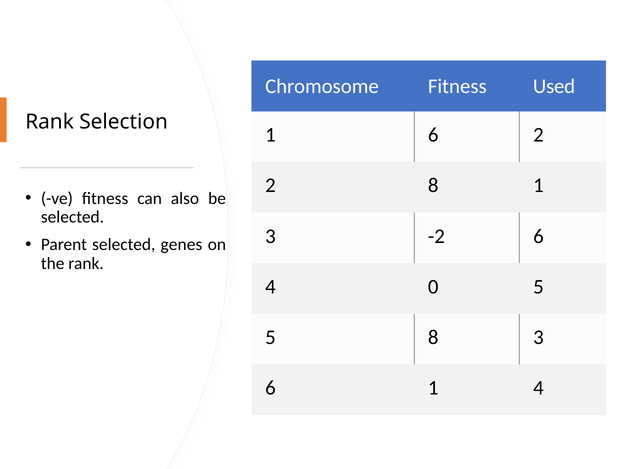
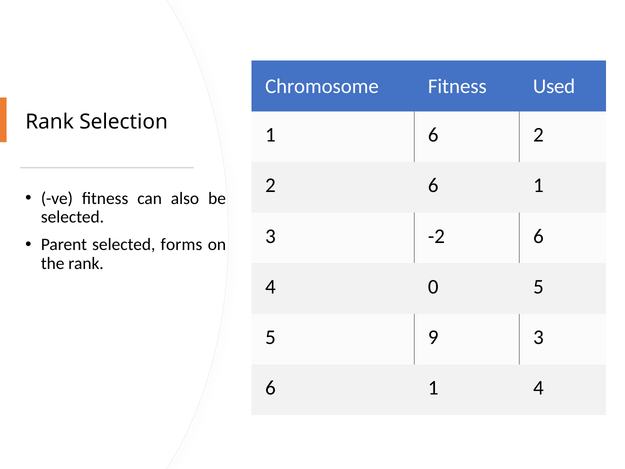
2 8: 8 -> 6
genes: genes -> forms
5 8: 8 -> 9
